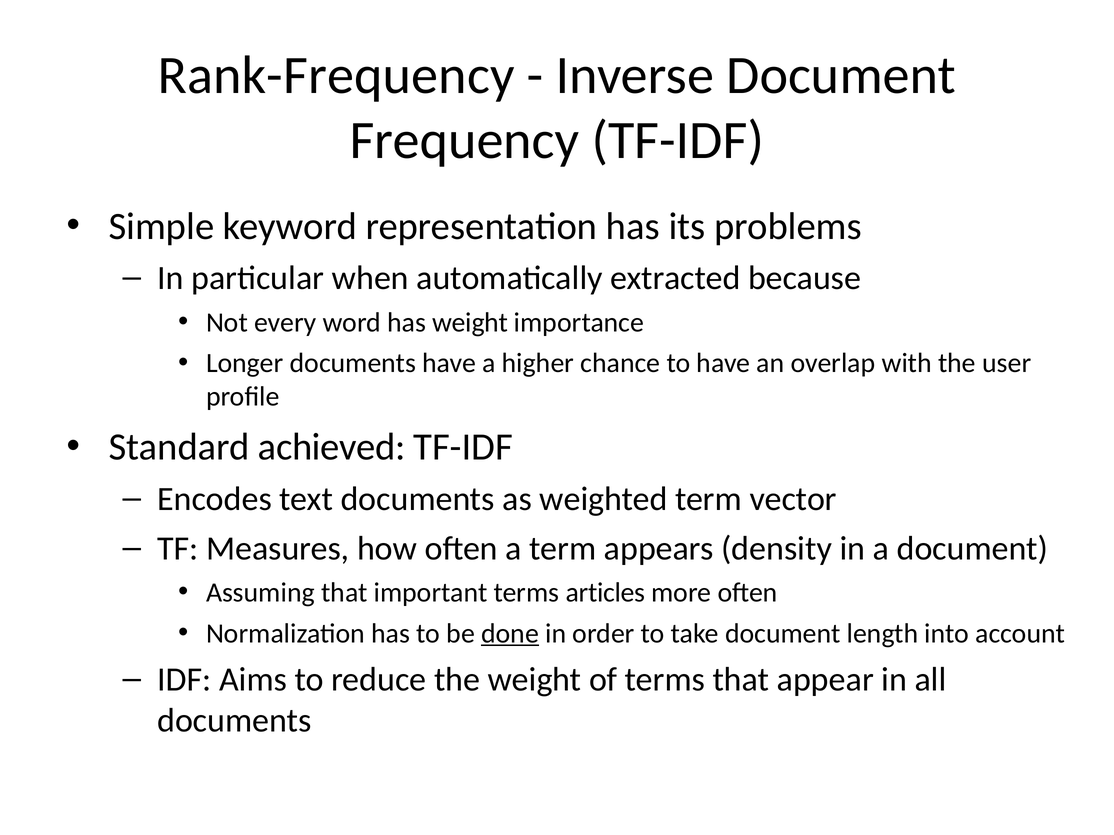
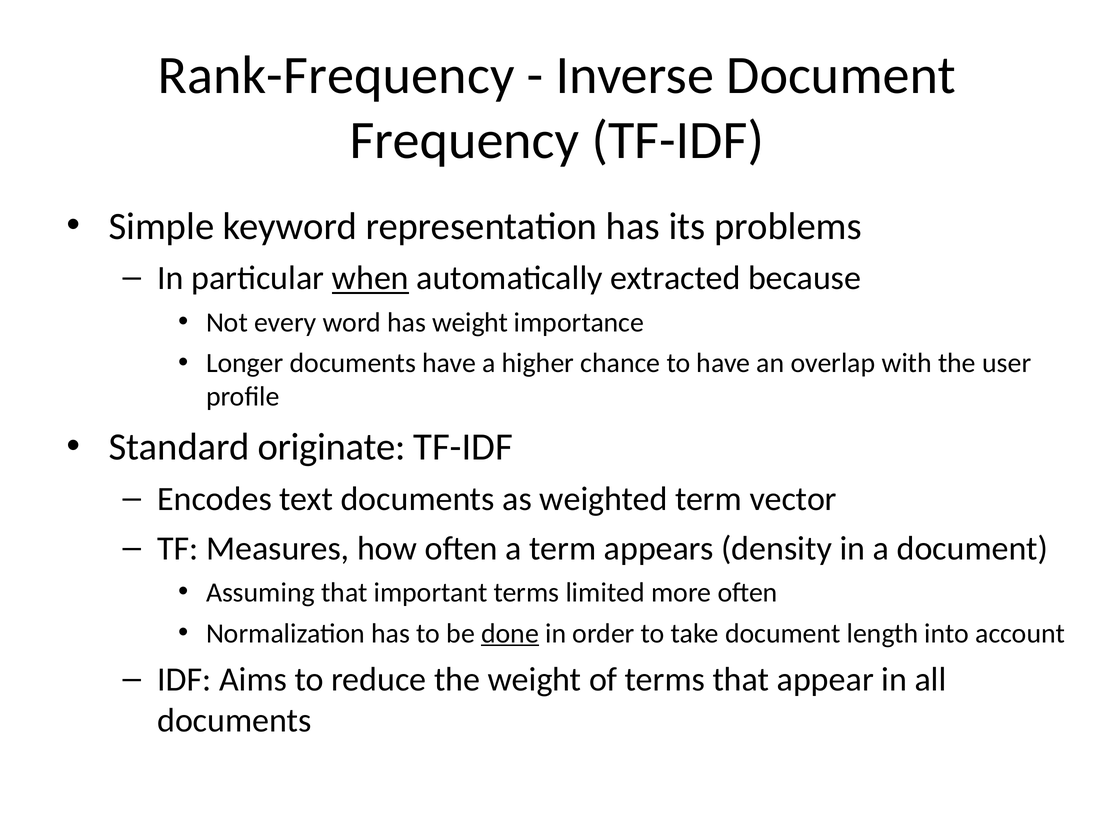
when underline: none -> present
achieved: achieved -> originate
articles: articles -> limited
